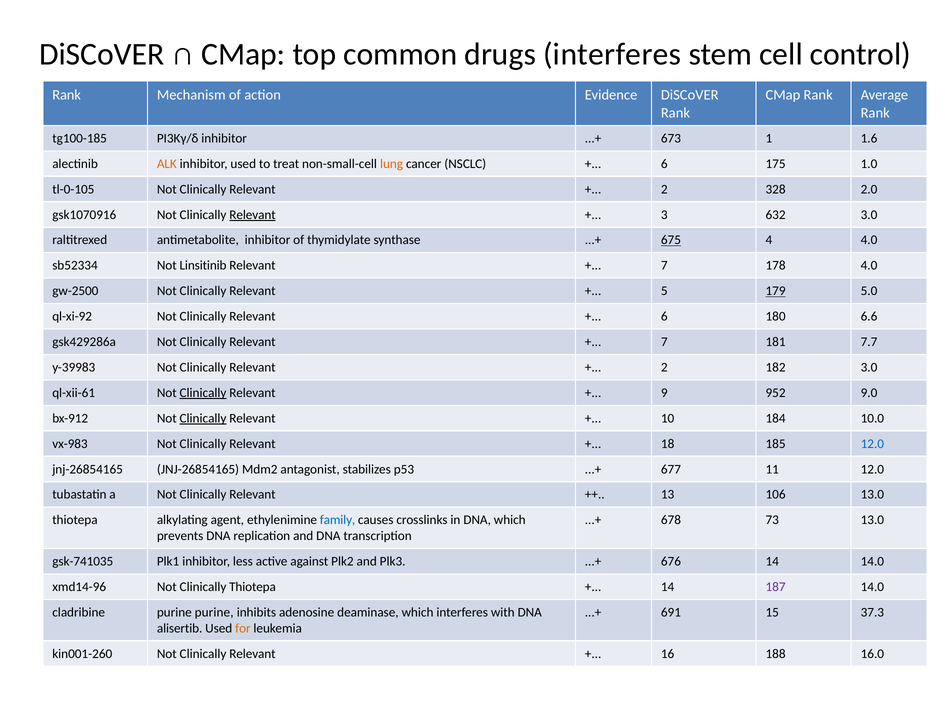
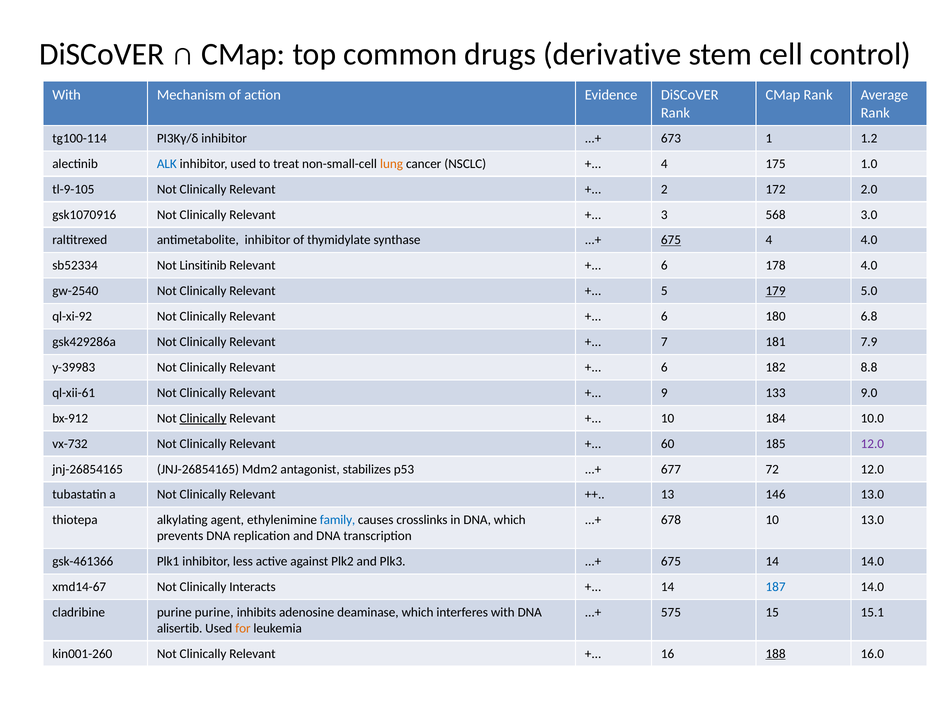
drugs interferes: interferes -> derivative
Rank at (67, 95): Rank -> With
tg100-185: tg100-185 -> tg100-114
1.6: 1.6 -> 1.2
ALK colour: orange -> blue
6 at (664, 164): 6 -> 4
tl-0-105: tl-0-105 -> tl-9-105
328: 328 -> 172
Relevant at (253, 214) underline: present -> none
632: 632 -> 568
7 at (664, 265): 7 -> 6
gw-2500: gw-2500 -> gw-2540
6.6: 6.6 -> 6.8
7.7: 7.7 -> 7.9
2 at (664, 367): 2 -> 6
182 3.0: 3.0 -> 8.8
Clinically at (203, 392) underline: present -> none
952: 952 -> 133
vx-983: vx-983 -> vx-732
18: 18 -> 60
12.0 at (872, 443) colour: blue -> purple
11: 11 -> 72
106: 106 -> 146
678 73: 73 -> 10
gsk-741035: gsk-741035 -> gsk-461366
676 at (671, 561): 676 -> 675
xmd14-96: xmd14-96 -> xmd14-67
Clinically Thiotepa: Thiotepa -> Interacts
187 colour: purple -> blue
691: 691 -> 575
37.3: 37.3 -> 15.1
188 underline: none -> present
